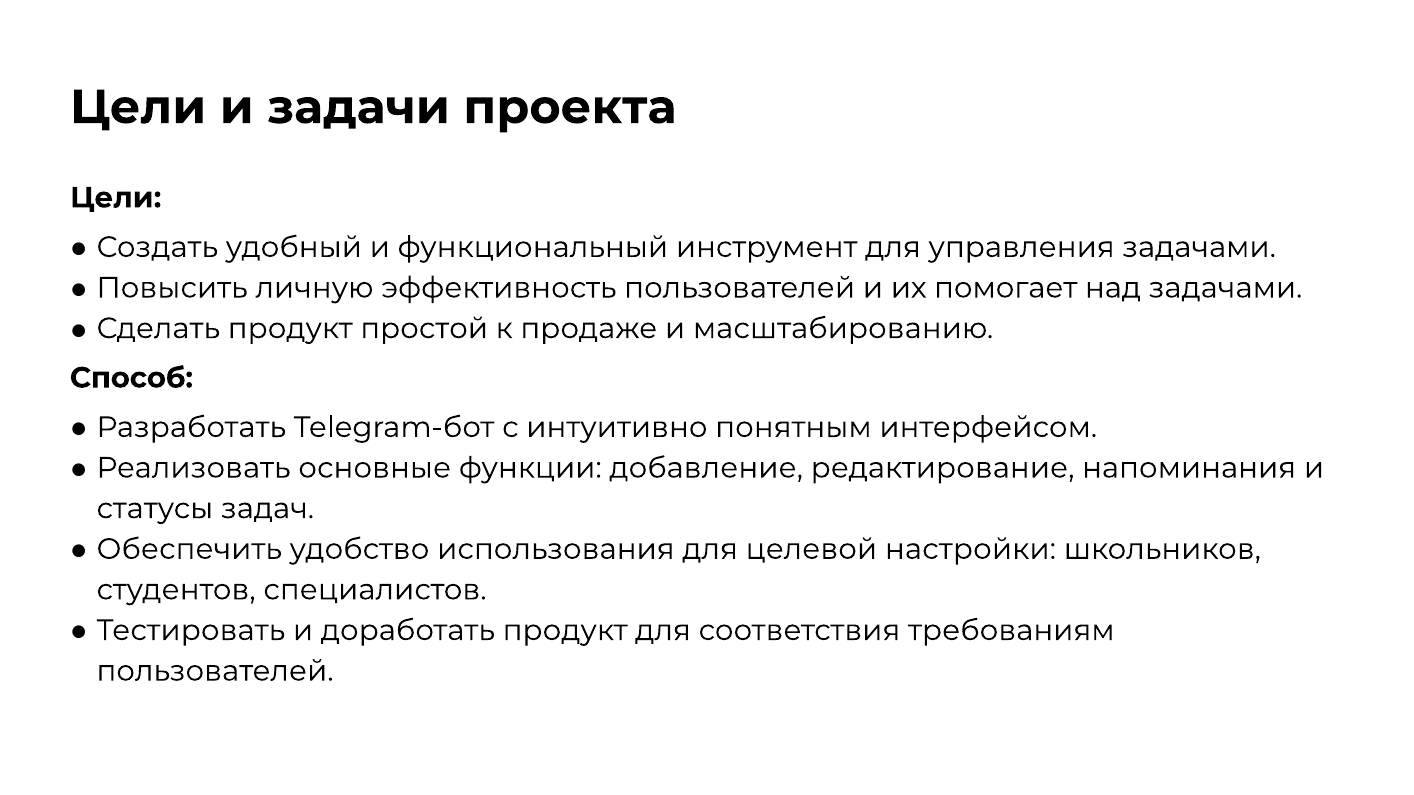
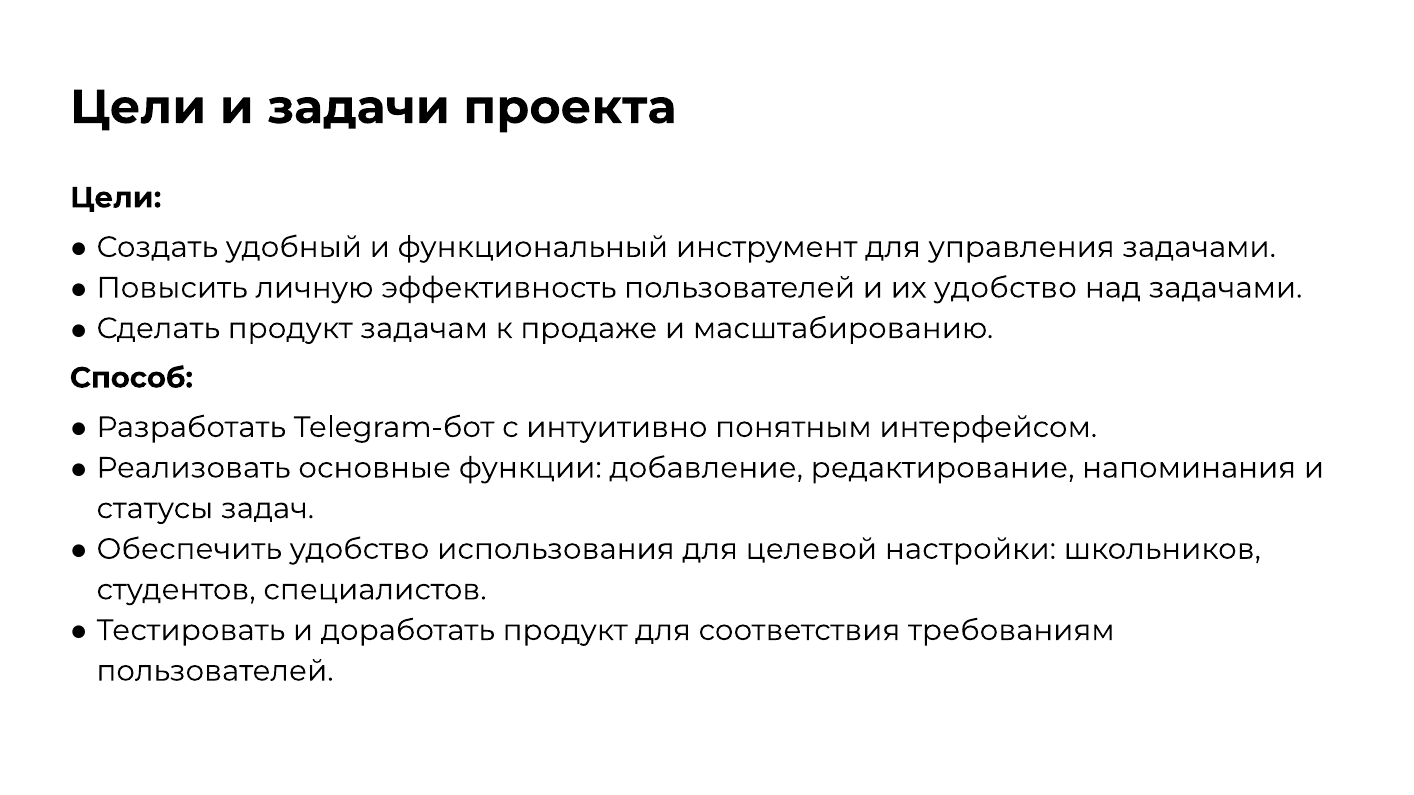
их помогает: помогает -> удобство
простой: простой -> задачам
